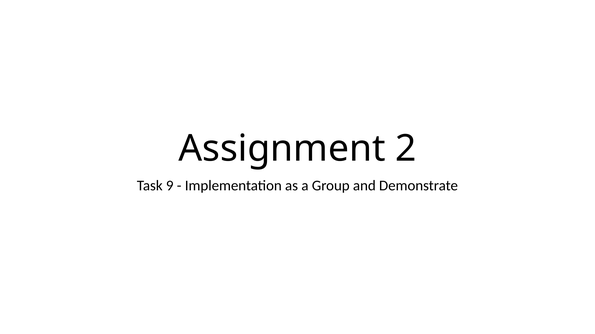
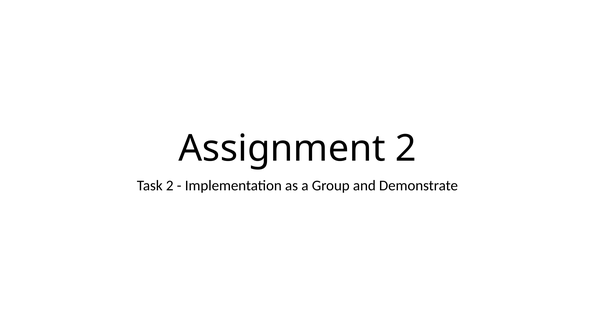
Task 9: 9 -> 2
